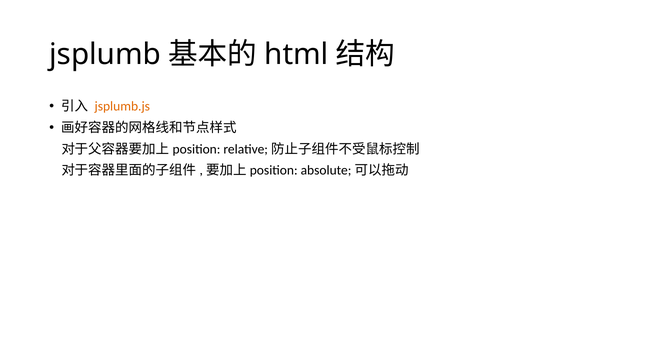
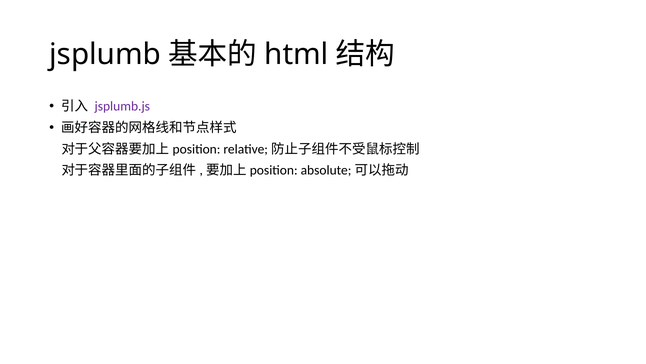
jsplumb.js colour: orange -> purple
